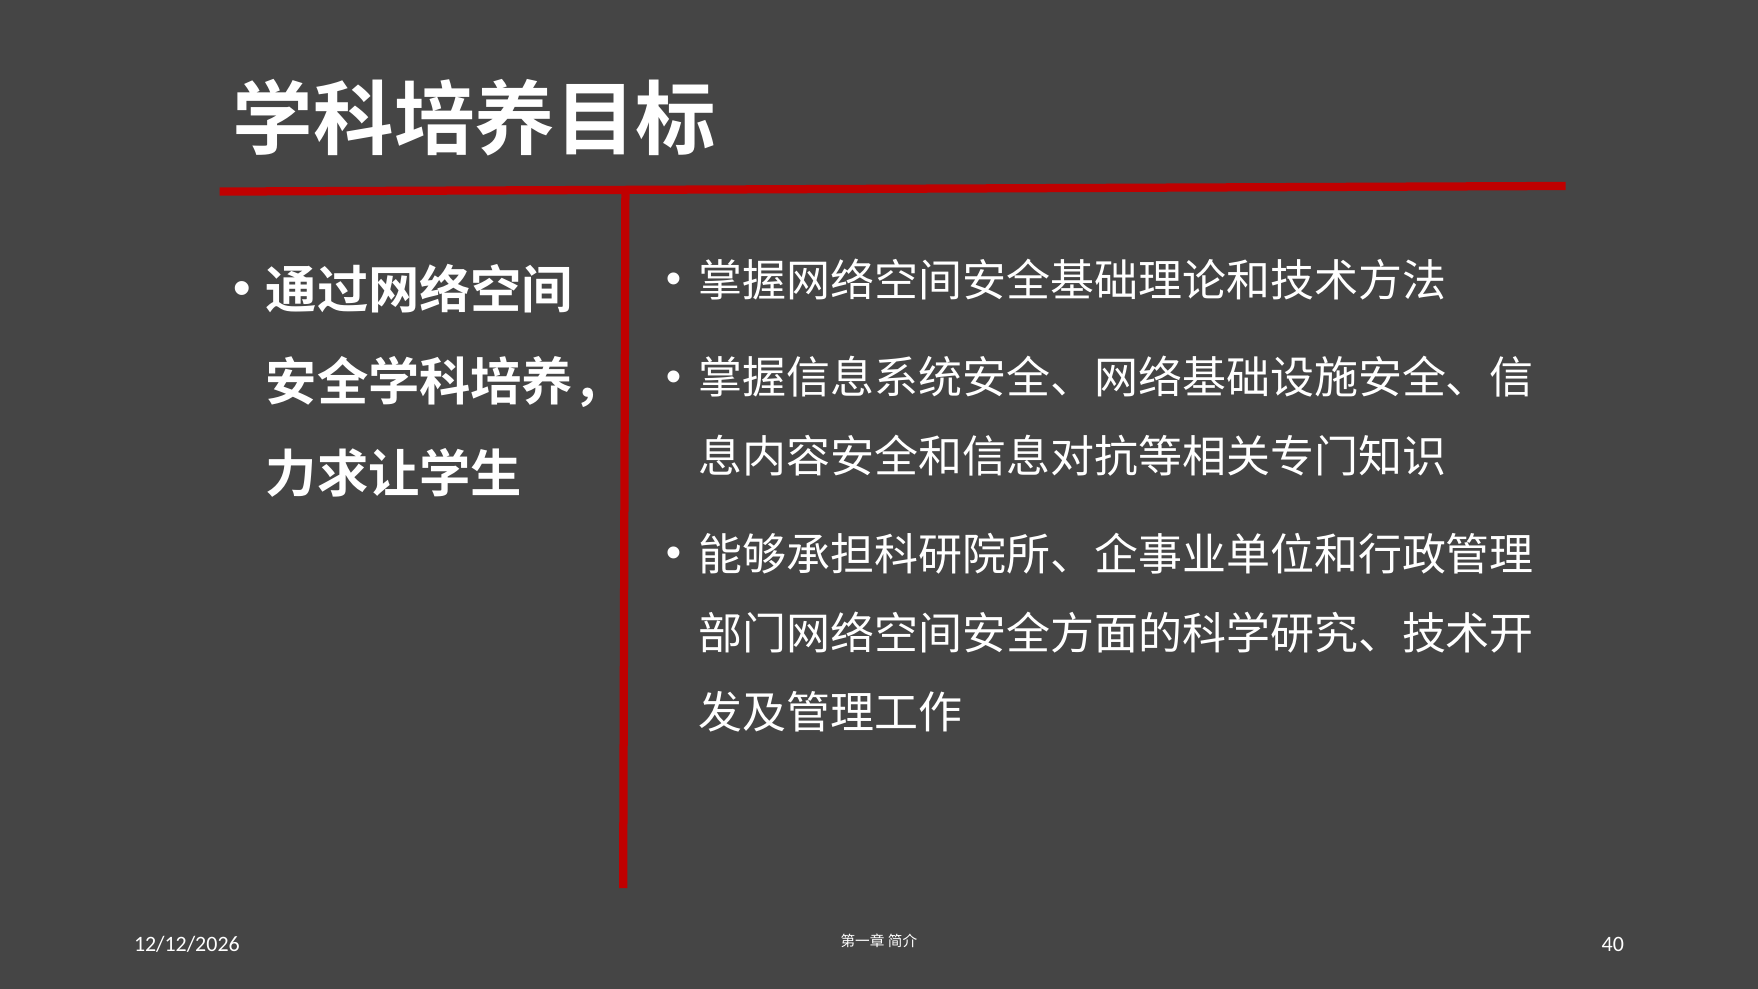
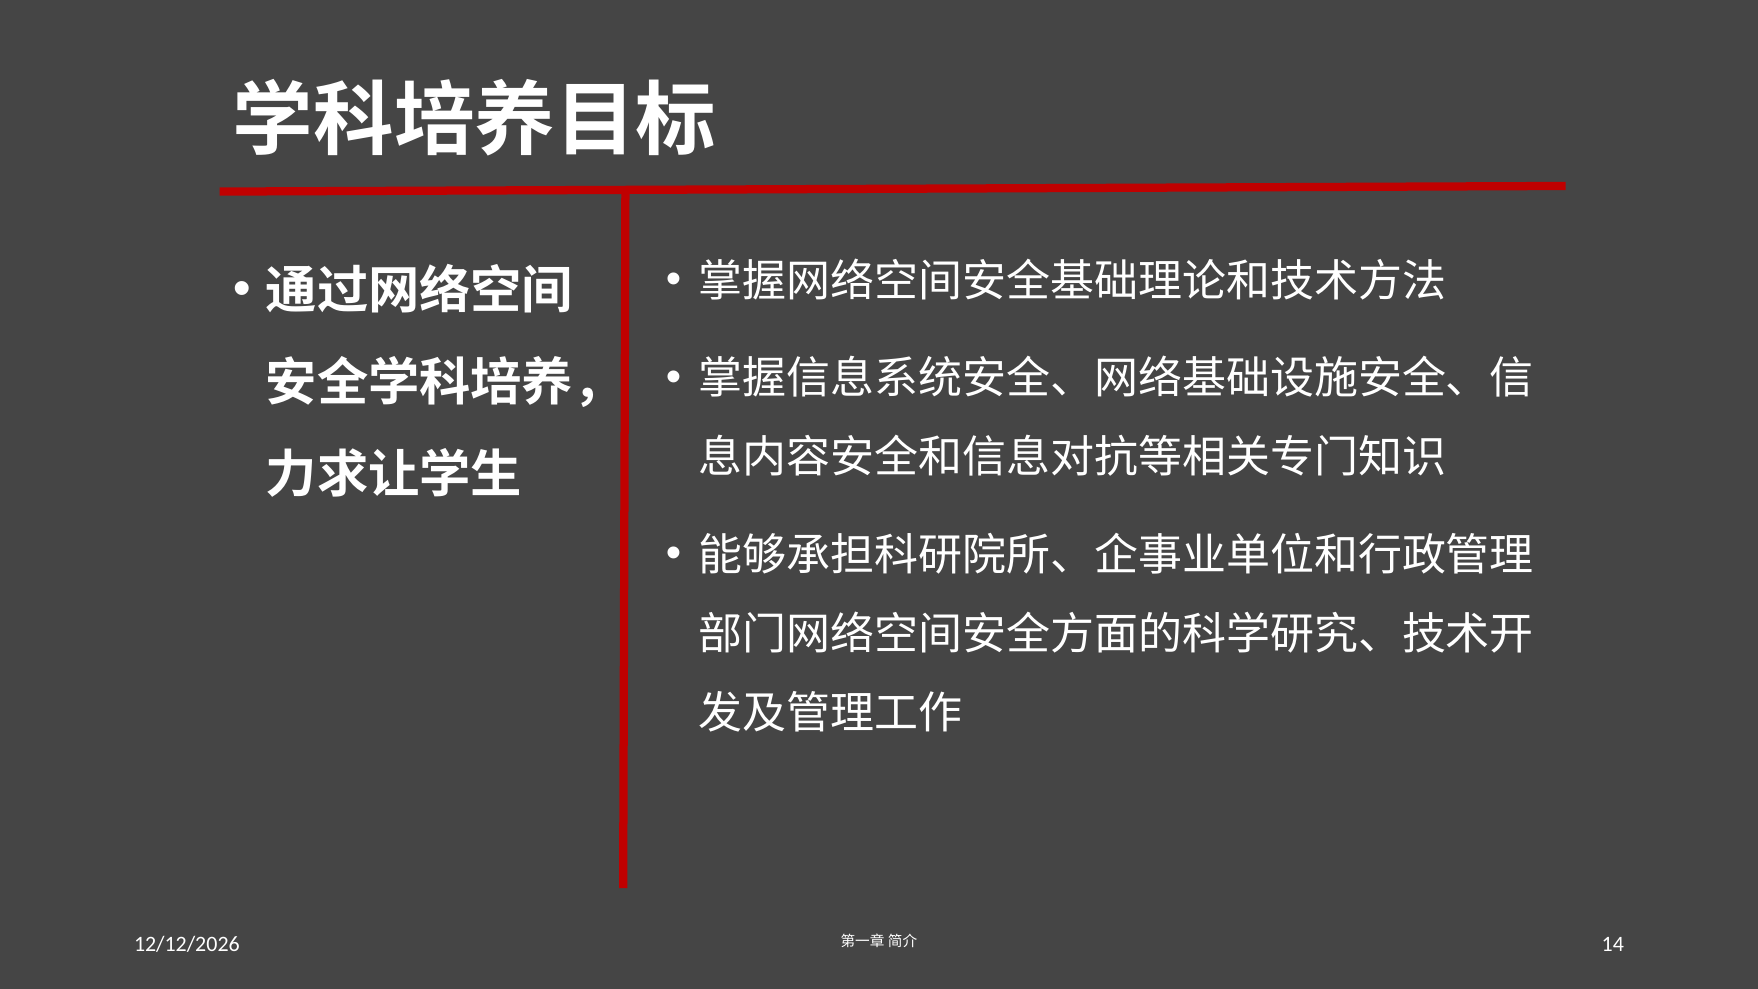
40: 40 -> 14
